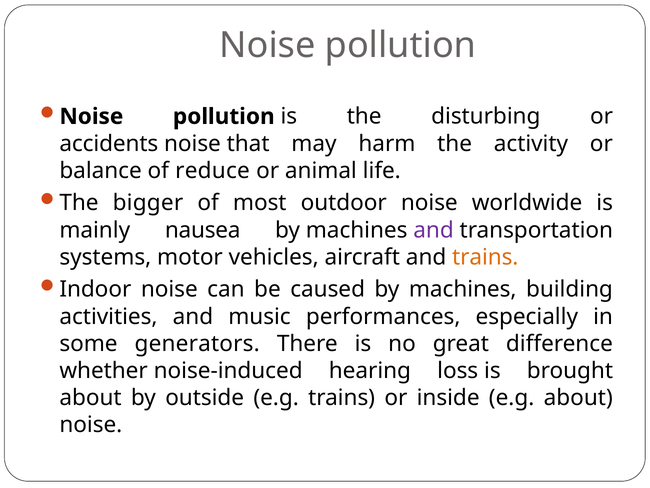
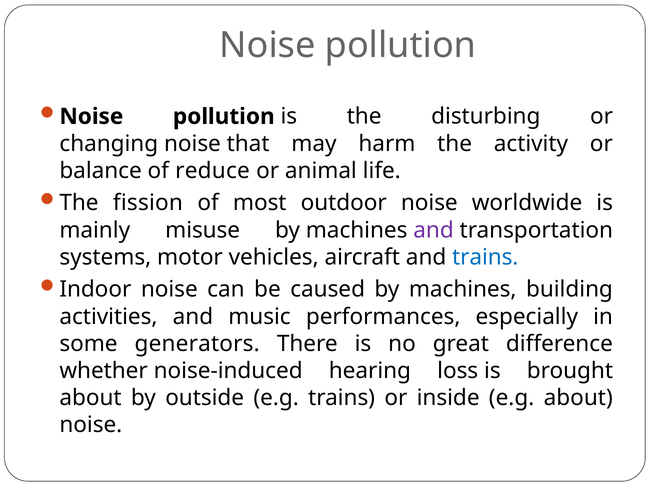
accidents: accidents -> changing
bigger: bigger -> fission
nausea: nausea -> misuse
trains at (485, 257) colour: orange -> blue
